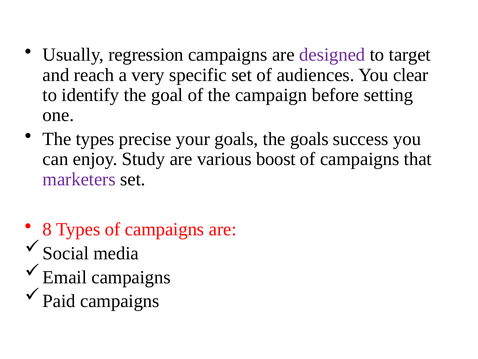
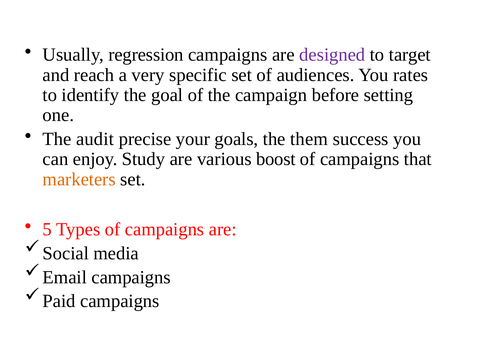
clear: clear -> rates
The types: types -> audit
the goals: goals -> them
marketers colour: purple -> orange
8: 8 -> 5
